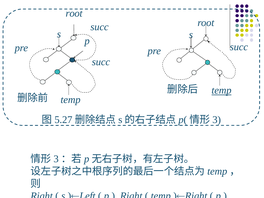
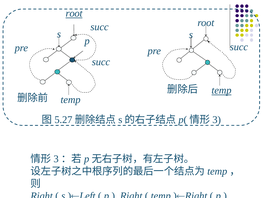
root at (74, 13) underline: none -> present
